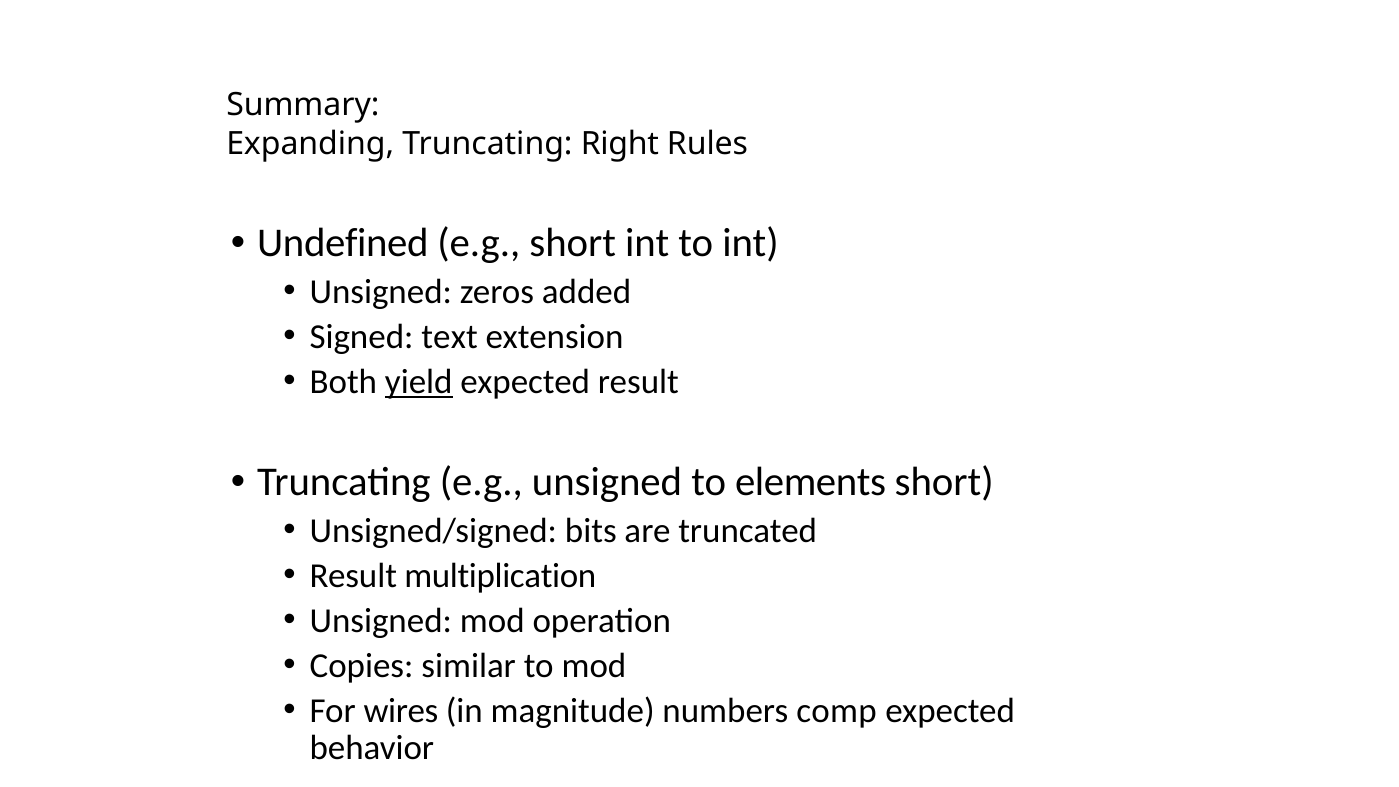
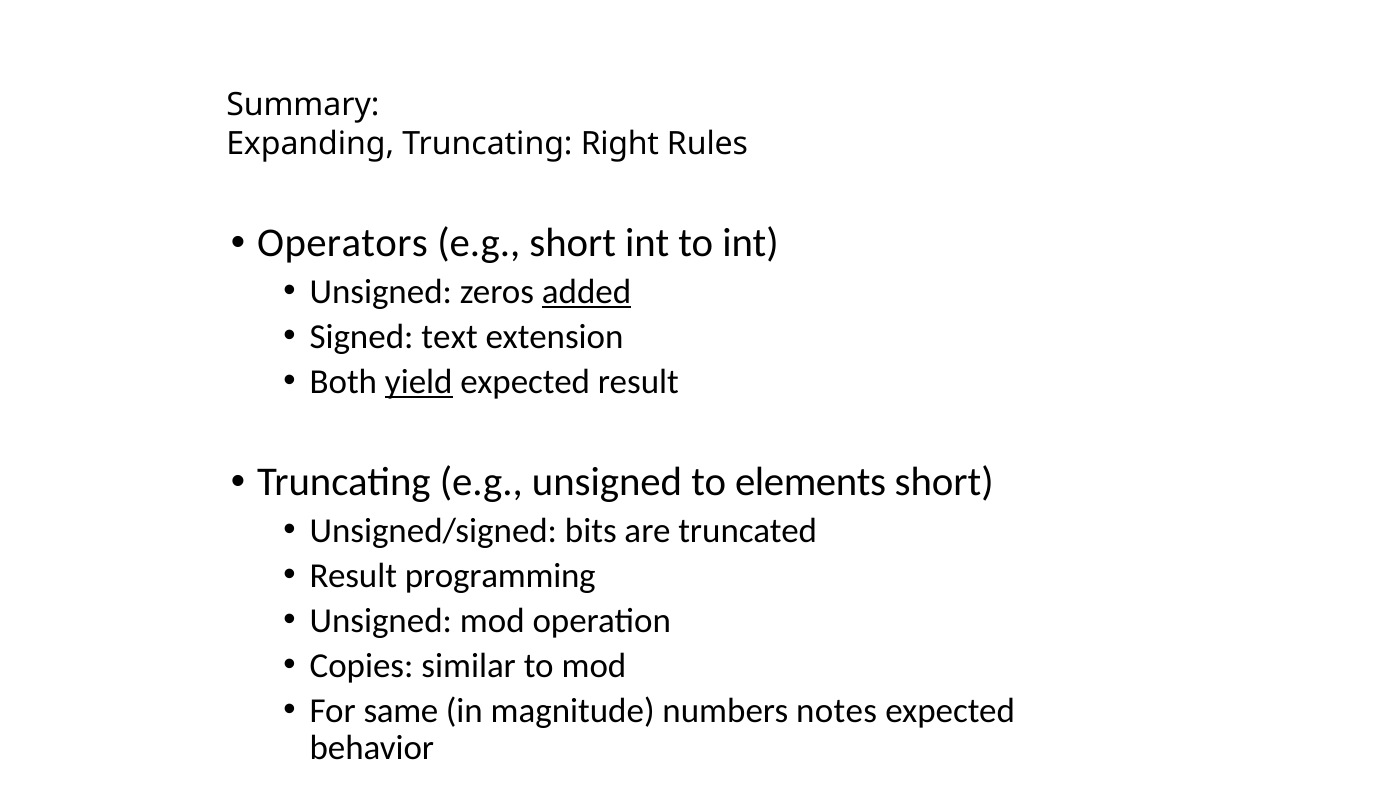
Undefined: Undefined -> Operators
added underline: none -> present
multiplication: multiplication -> programming
wires: wires -> same
comp: comp -> notes
